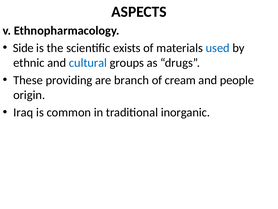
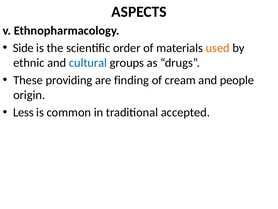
exists: exists -> order
used colour: blue -> orange
branch: branch -> finding
Iraq: Iraq -> Less
inorganic: inorganic -> accepted
